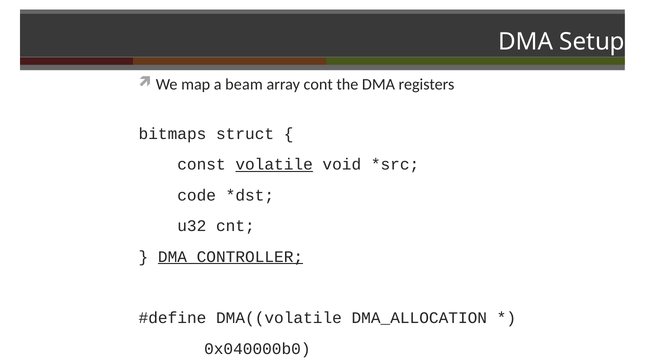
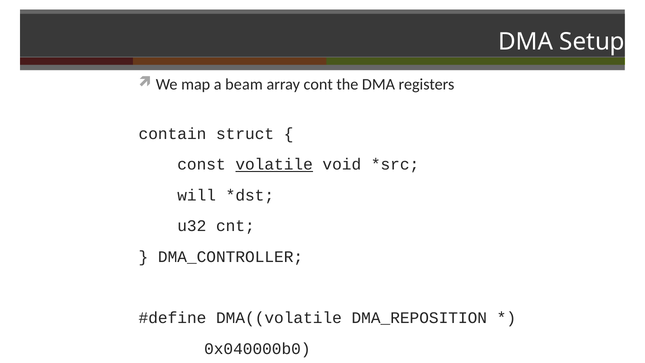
bitmaps: bitmaps -> contain
code: code -> will
DMA_CONTROLLER underline: present -> none
DMA_ALLOCATION: DMA_ALLOCATION -> DMA_REPOSITION
